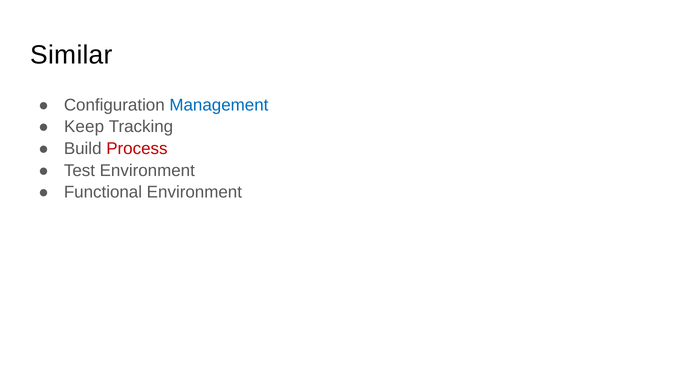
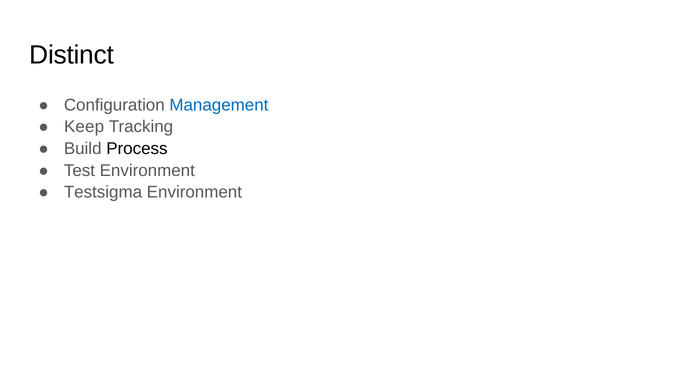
Similar: Similar -> Distinct
Process colour: red -> black
Functional: Functional -> Testsigma
